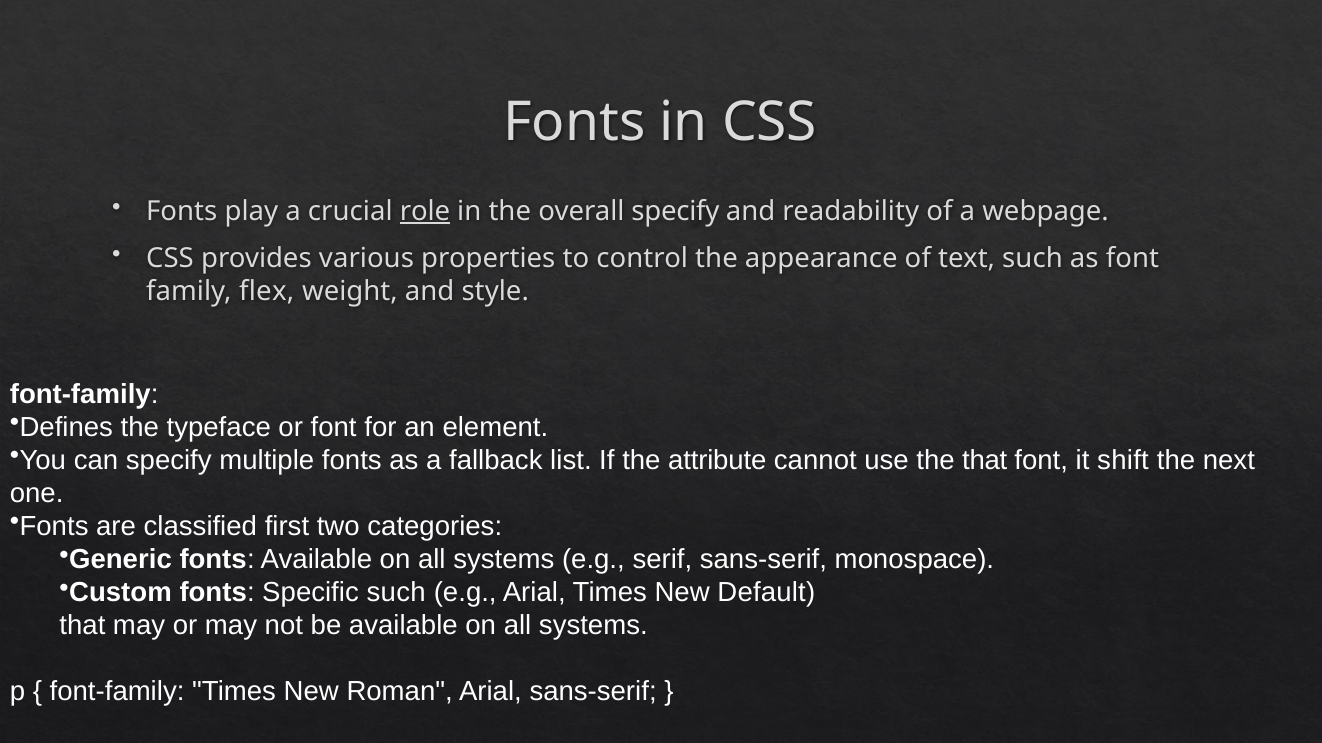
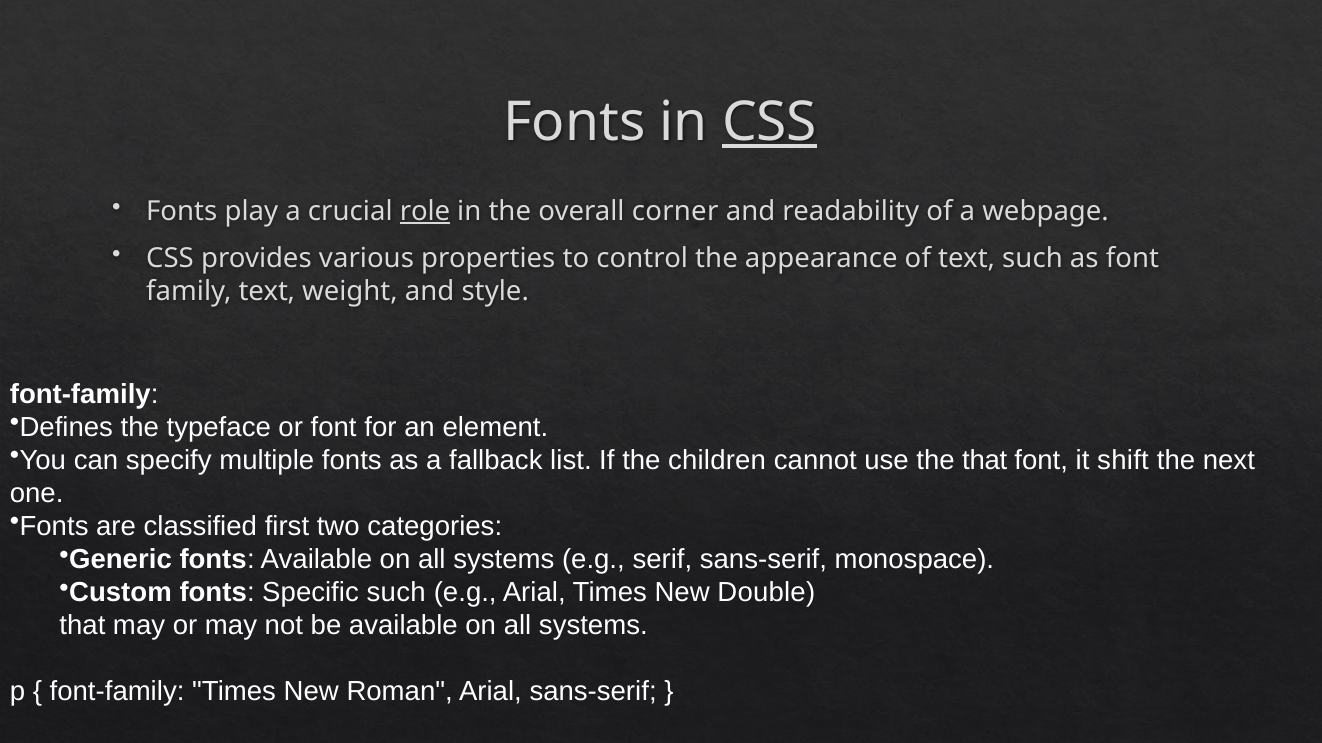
CSS at (770, 123) underline: none -> present
overall specify: specify -> corner
family flex: flex -> text
attribute: attribute -> children
Default: Default -> Double
